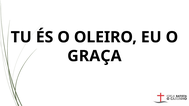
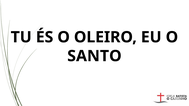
GRAÇA: GRAÇA -> SANTO
